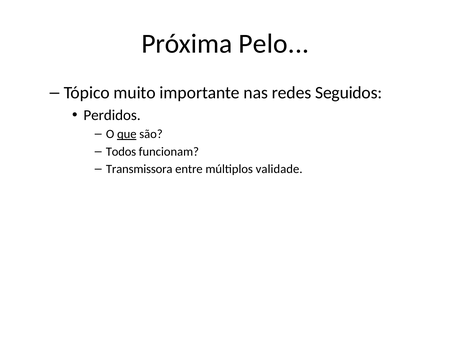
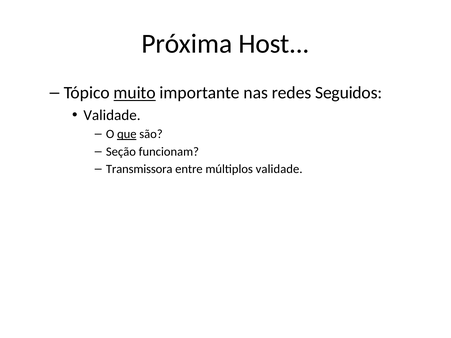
Pelo: Pelo -> Host
muito underline: none -> present
Perdidos at (112, 115): Perdidos -> Validade
Todos: Todos -> Seção
